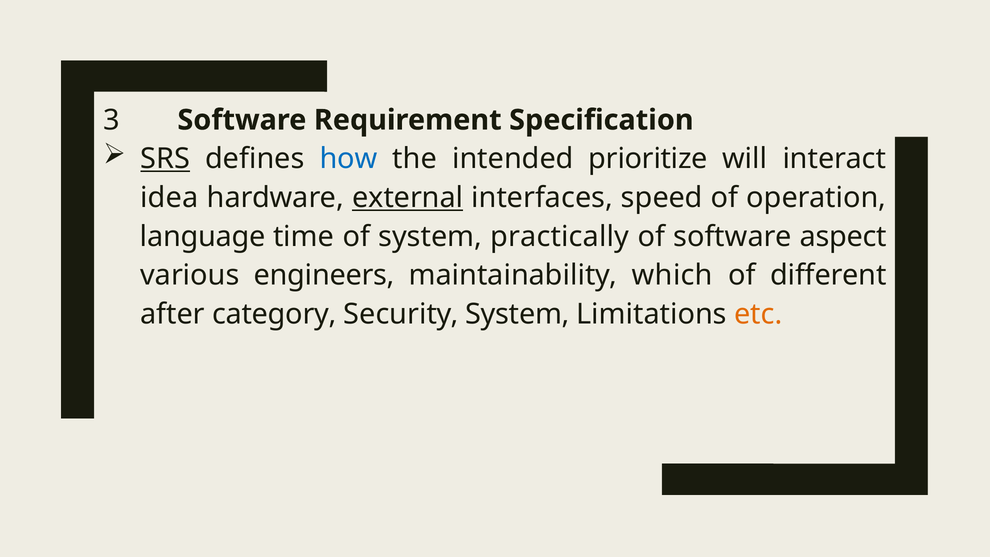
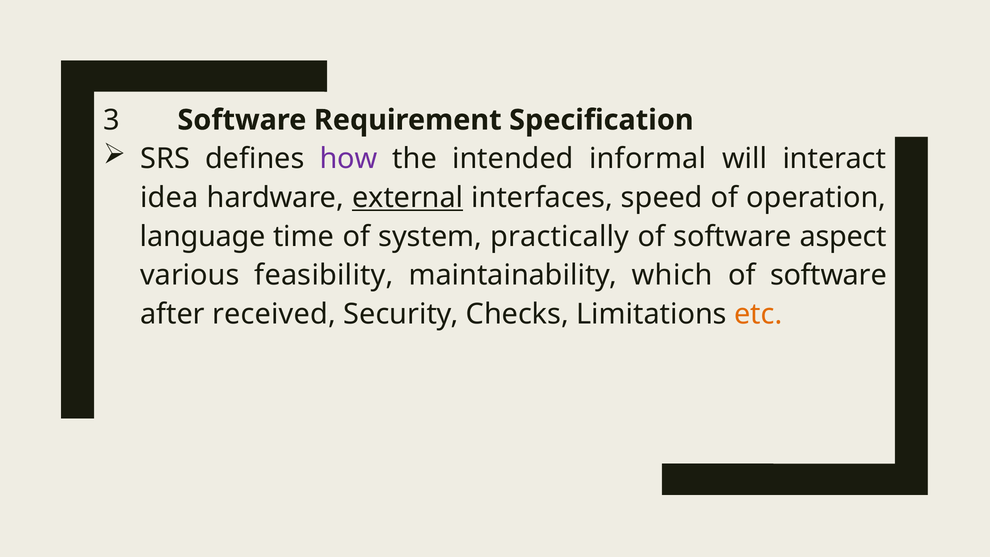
SRS underline: present -> none
how colour: blue -> purple
prioritize: prioritize -> informal
engineers: engineers -> feasibility
different at (828, 275): different -> software
category: category -> received
Security System: System -> Checks
